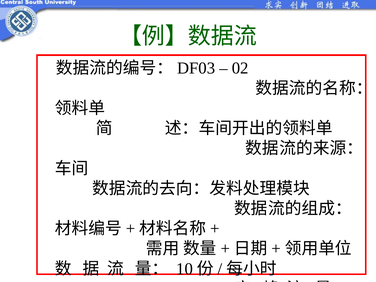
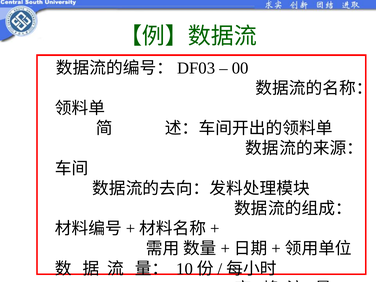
02: 02 -> 00
